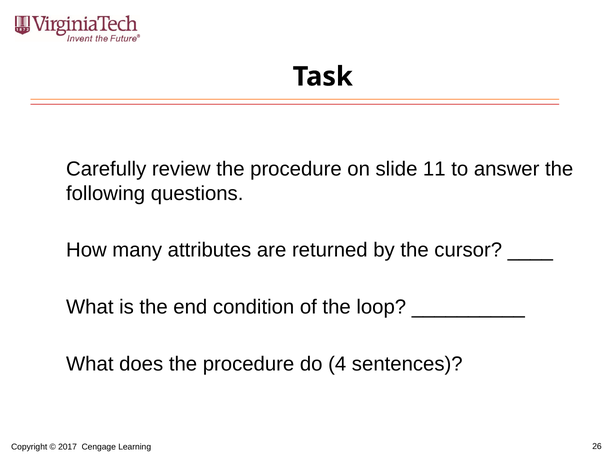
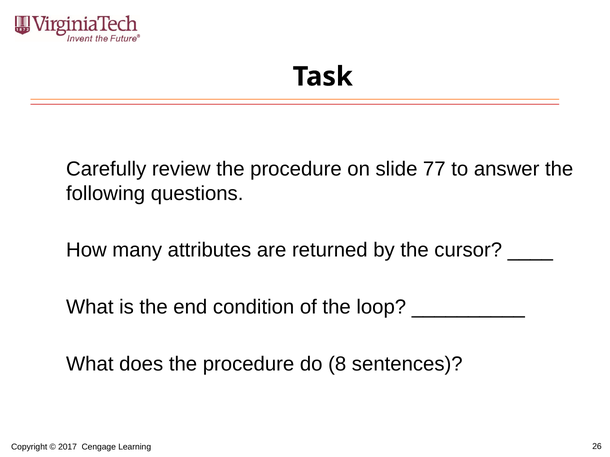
11: 11 -> 77
4: 4 -> 8
